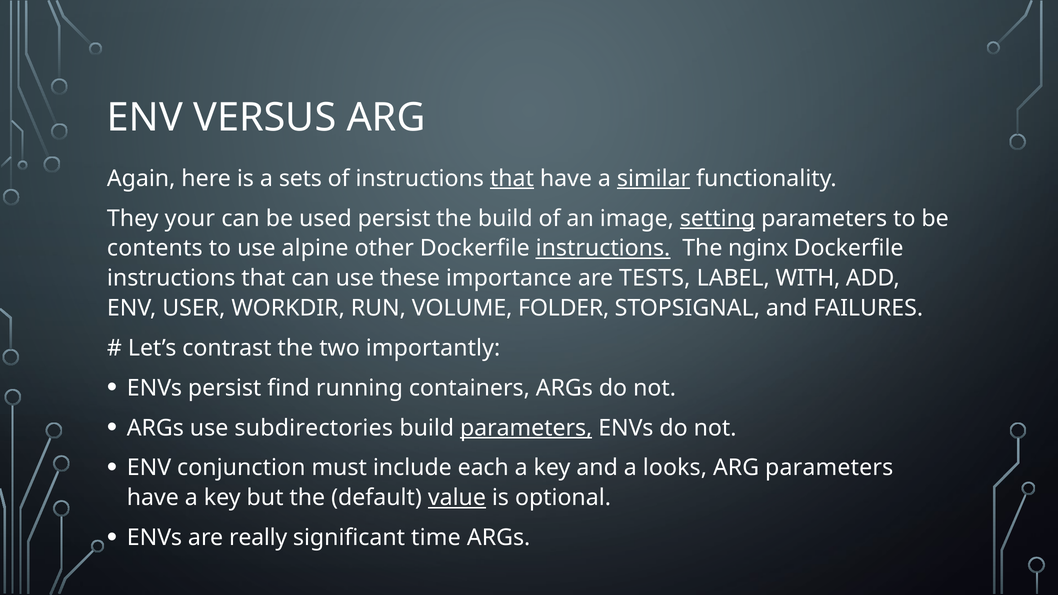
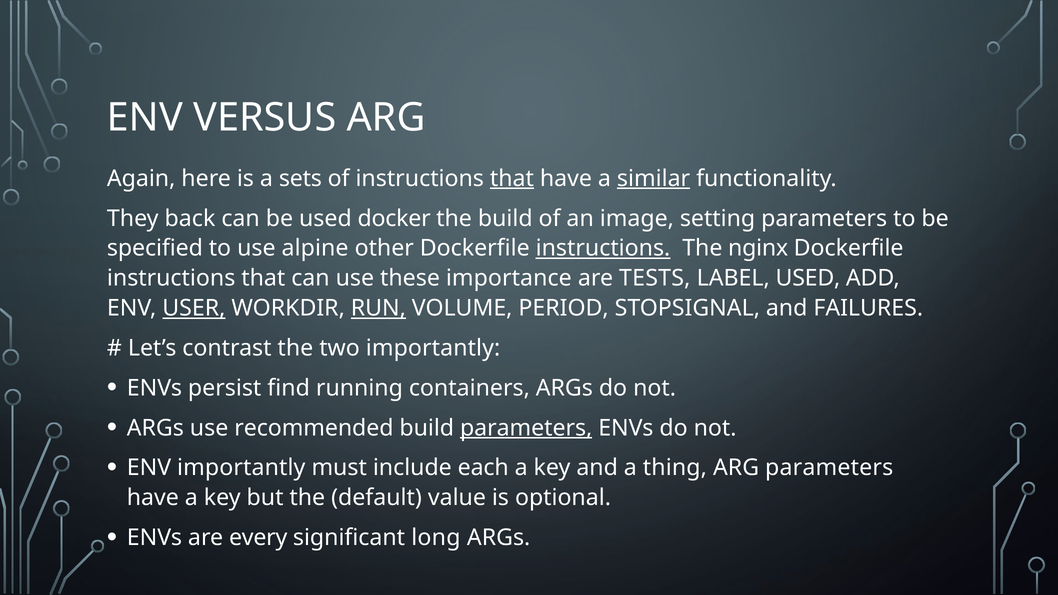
your: your -> back
used persist: persist -> docker
setting underline: present -> none
contents: contents -> specified
LABEL WITH: WITH -> USED
USER underline: none -> present
RUN underline: none -> present
FOLDER: FOLDER -> PERIOD
subdirectories: subdirectories -> recommended
ENV conjunction: conjunction -> importantly
looks: looks -> thing
value underline: present -> none
really: really -> every
time: time -> long
